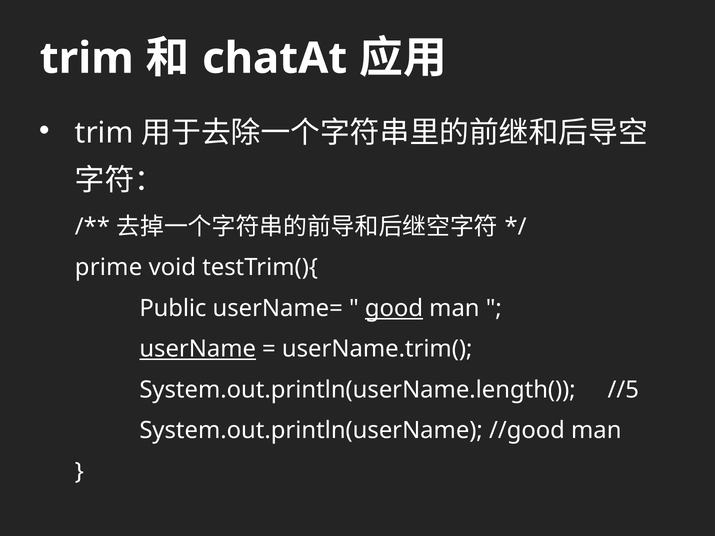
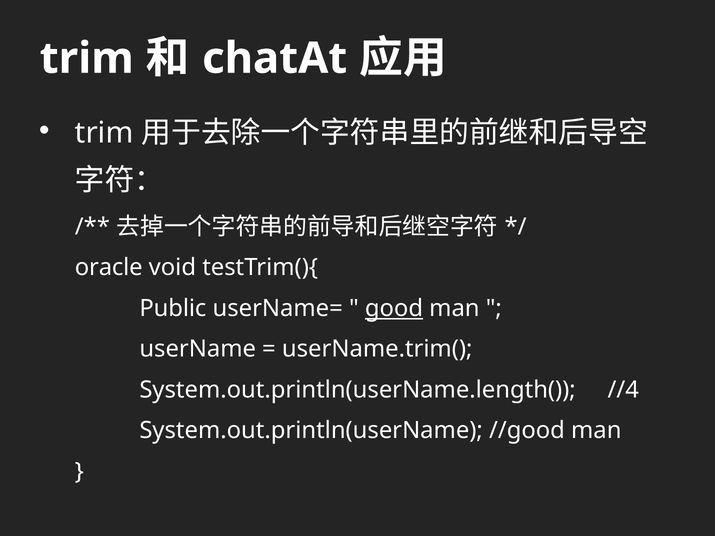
prime: prime -> oracle
userName underline: present -> none
//5: //5 -> //4
